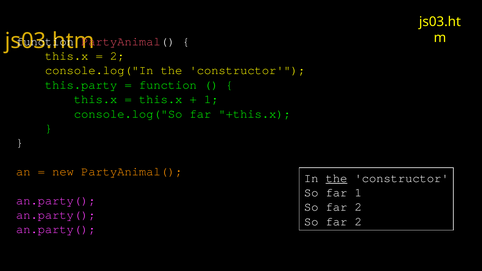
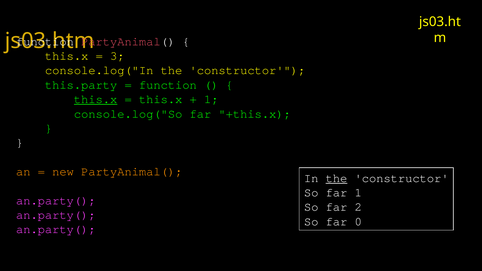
2 at (117, 56): 2 -> 3
this.x at (96, 99) underline: none -> present
2 at (358, 222): 2 -> 0
